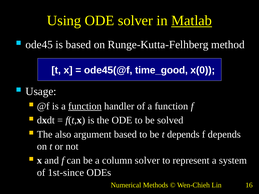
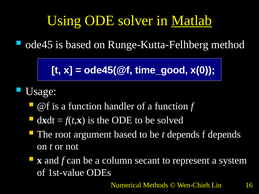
function at (85, 106) underline: present -> none
also: also -> root
column solver: solver -> secant
1st-since: 1st-since -> 1st-value
